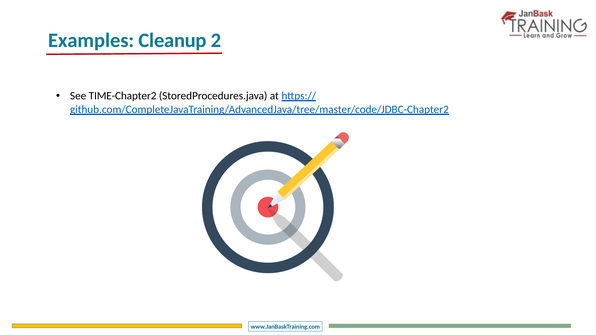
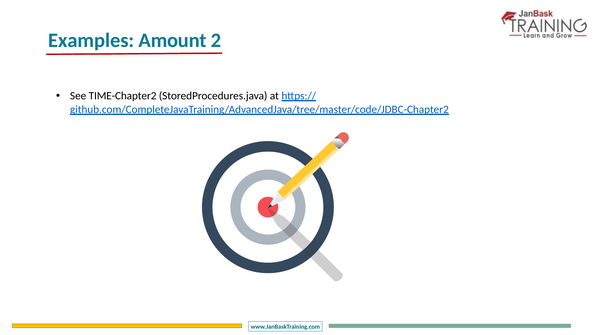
Cleanup: Cleanup -> Amount
